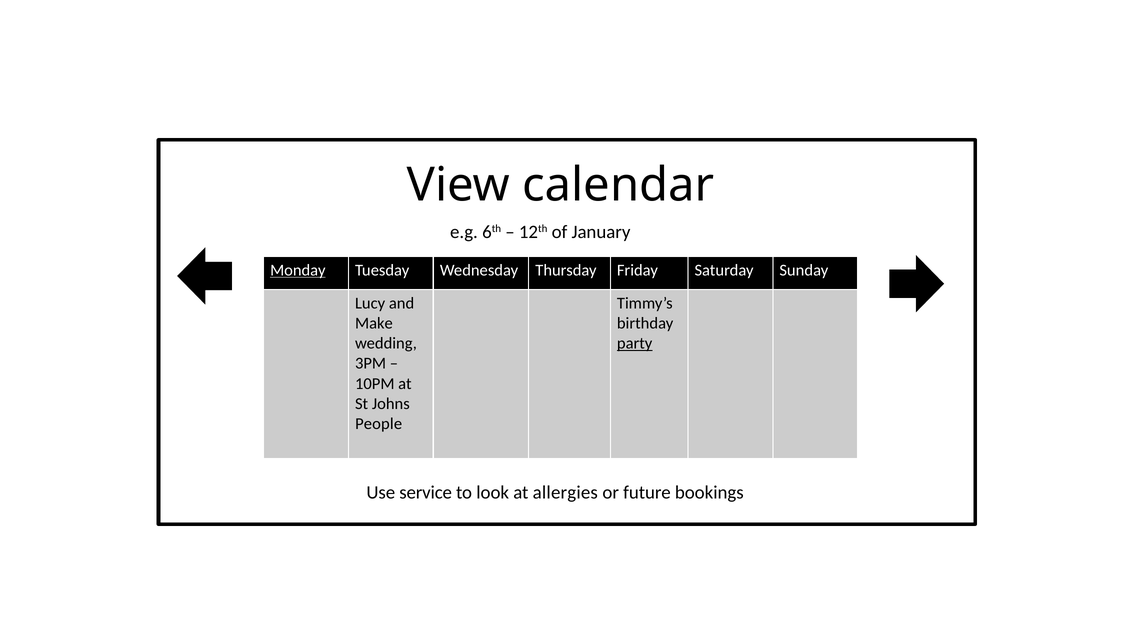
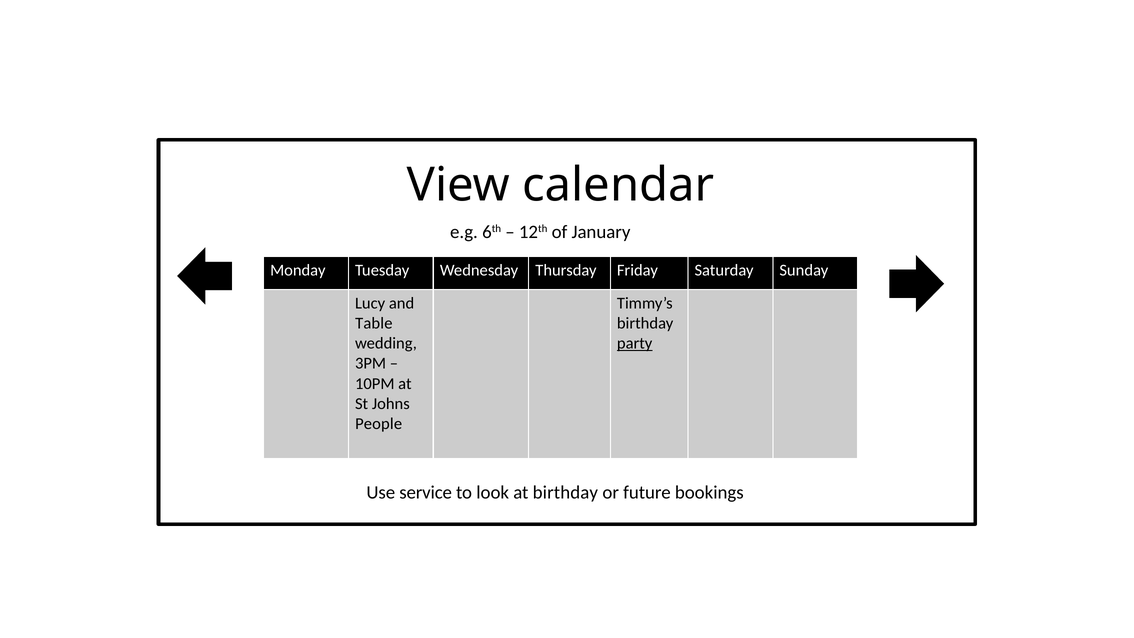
Monday underline: present -> none
Make: Make -> Table
at allergies: allergies -> birthday
